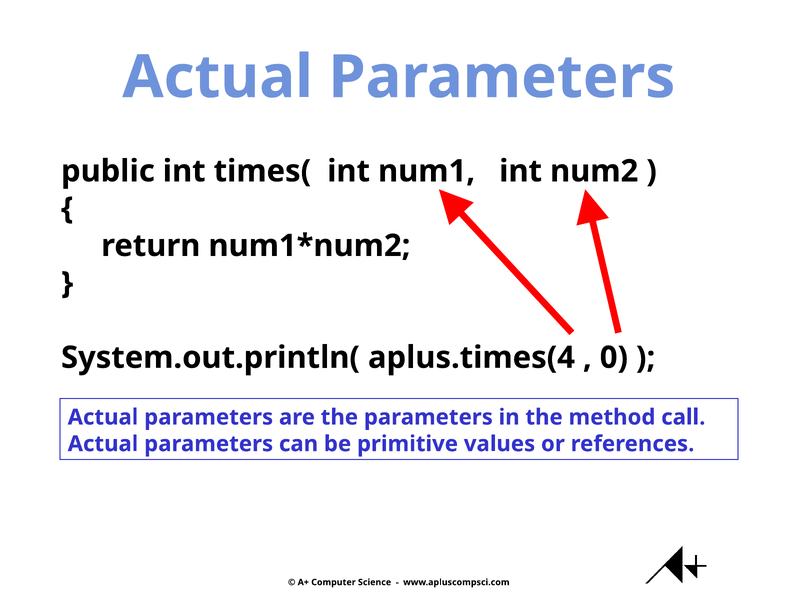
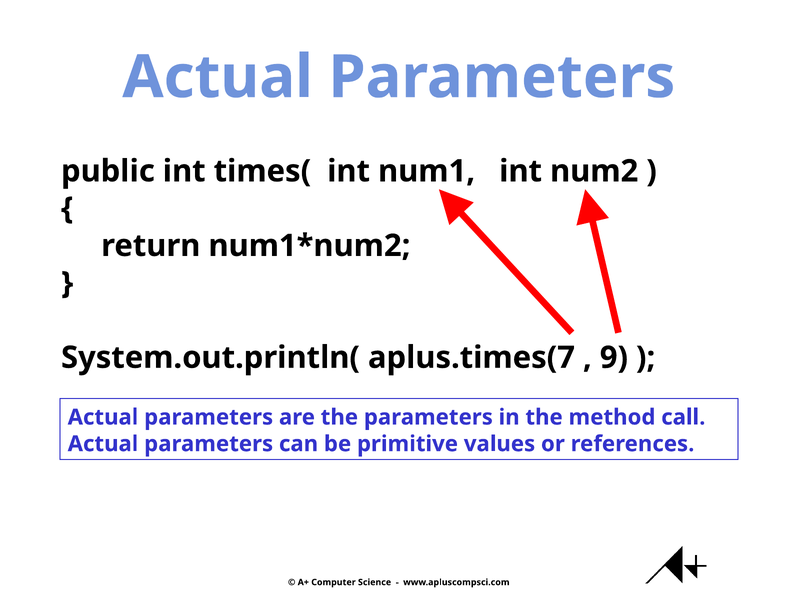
aplus.times(4: aplus.times(4 -> aplus.times(7
0: 0 -> 9
